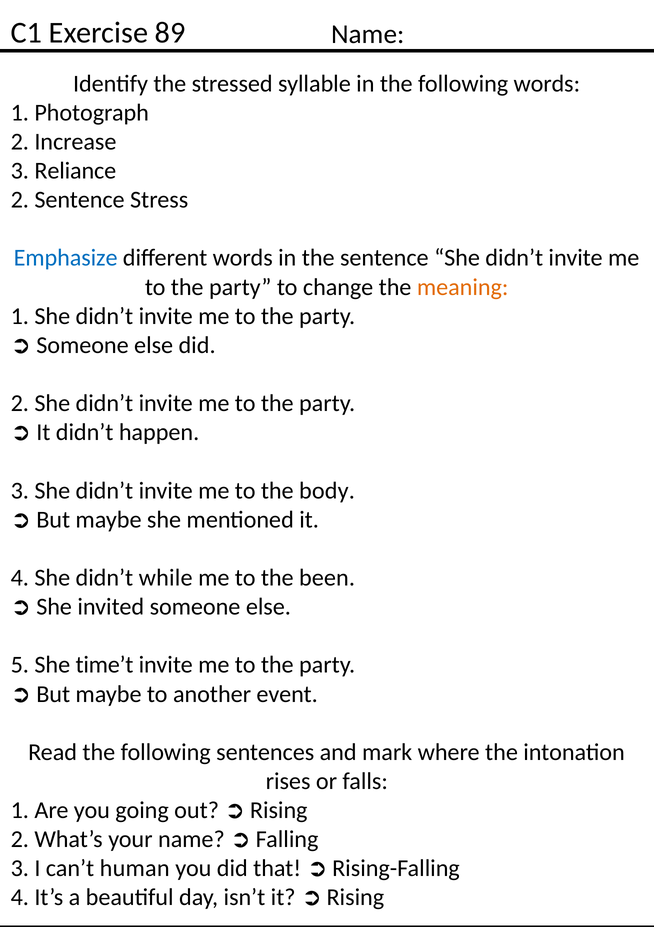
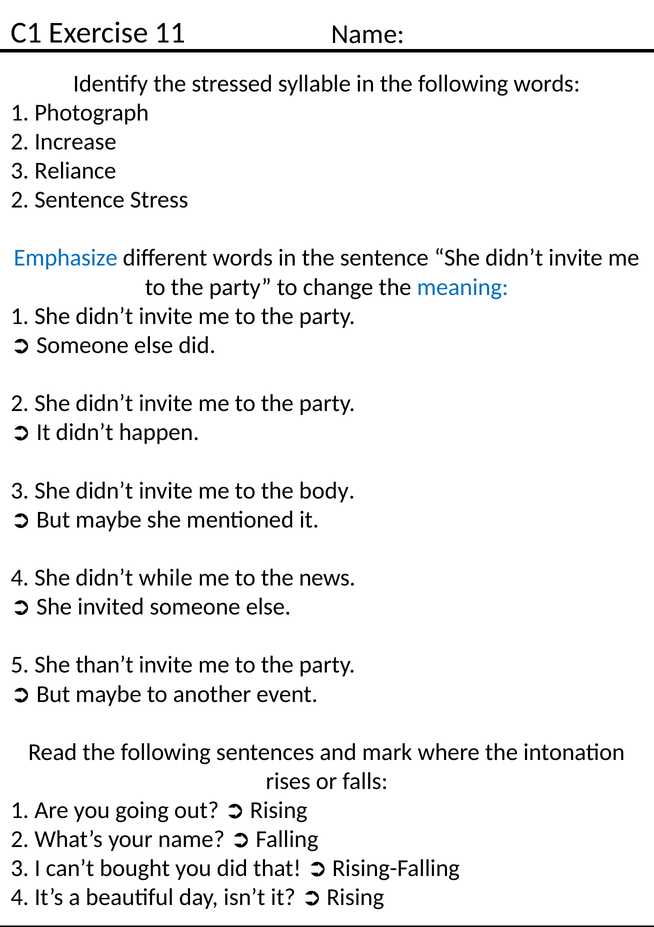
89: 89 -> 11
meaning colour: orange -> blue
been: been -> news
time’t: time’t -> than’t
human: human -> bought
